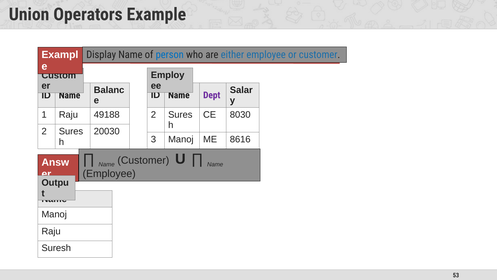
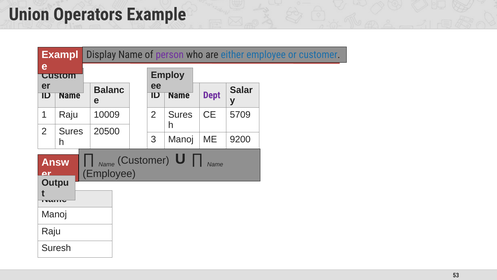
person colour: blue -> purple
8030: 8030 -> 5709
49188: 49188 -> 10009
20030: 20030 -> 20500
8616: 8616 -> 9200
